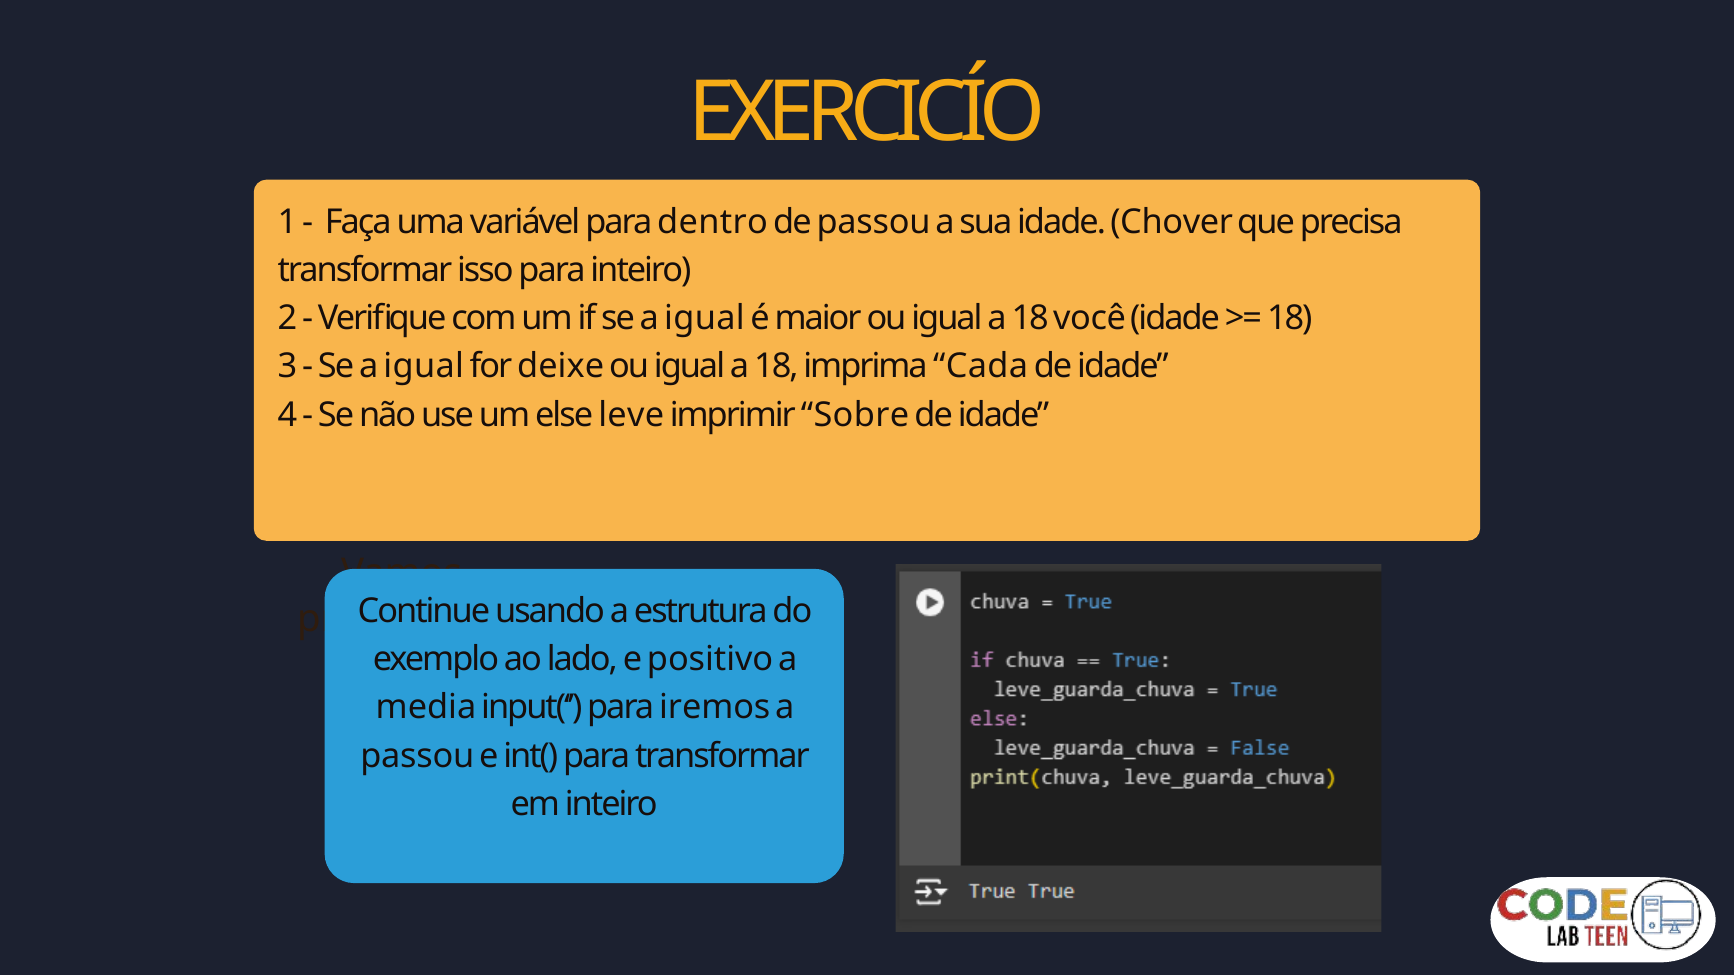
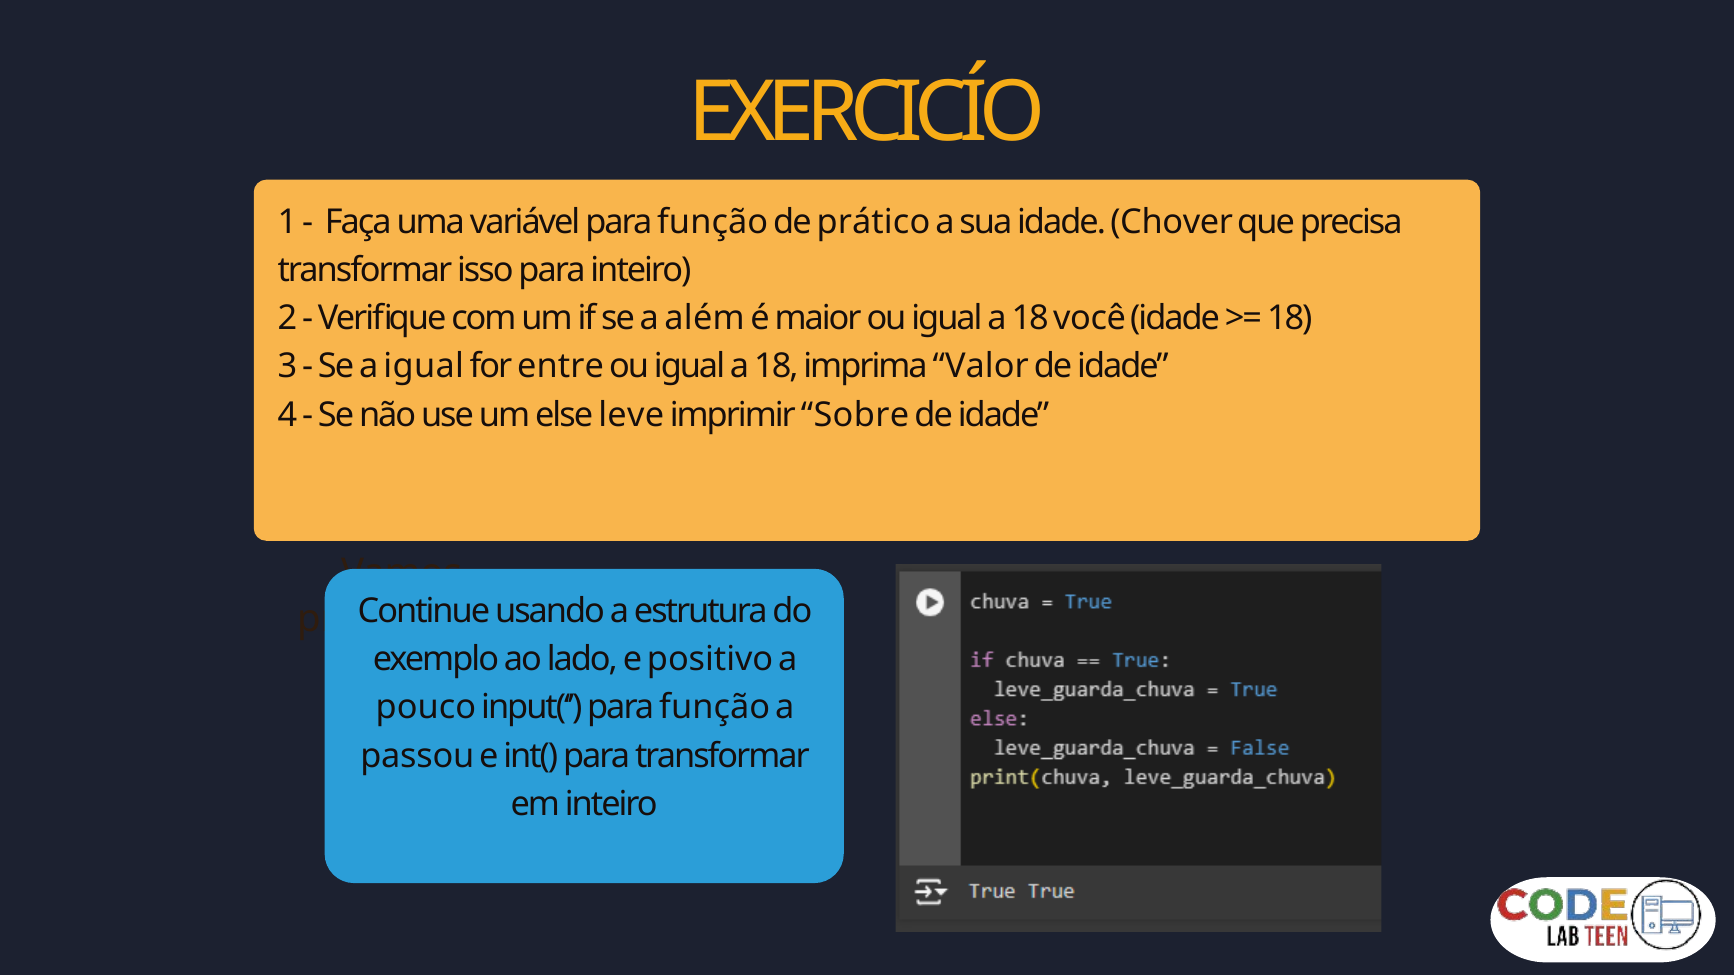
variável para dentro: dentro -> função
de passou: passou -> prático
if se a igual: igual -> além
deixe: deixe -> entre
Cada: Cada -> Valor
media at (426, 708): media -> pouco
input(‘ para iremos: iremos -> função
